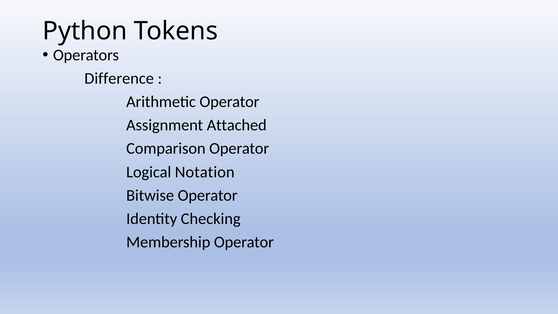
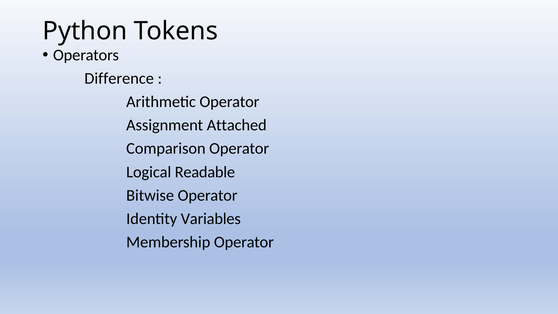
Notation: Notation -> Readable
Checking: Checking -> Variables
